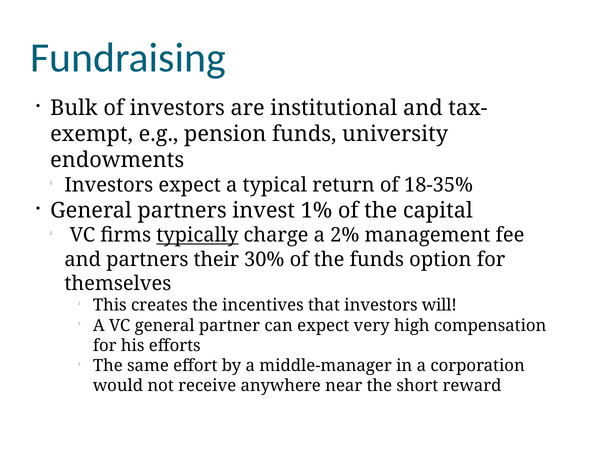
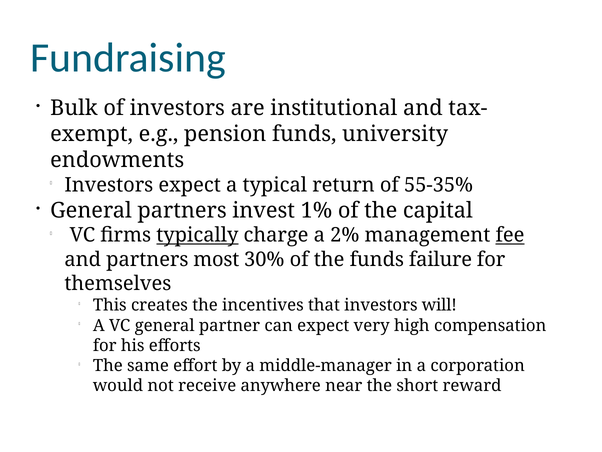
18-35%: 18-35% -> 55-35%
fee underline: none -> present
their: their -> most
option: option -> failure
